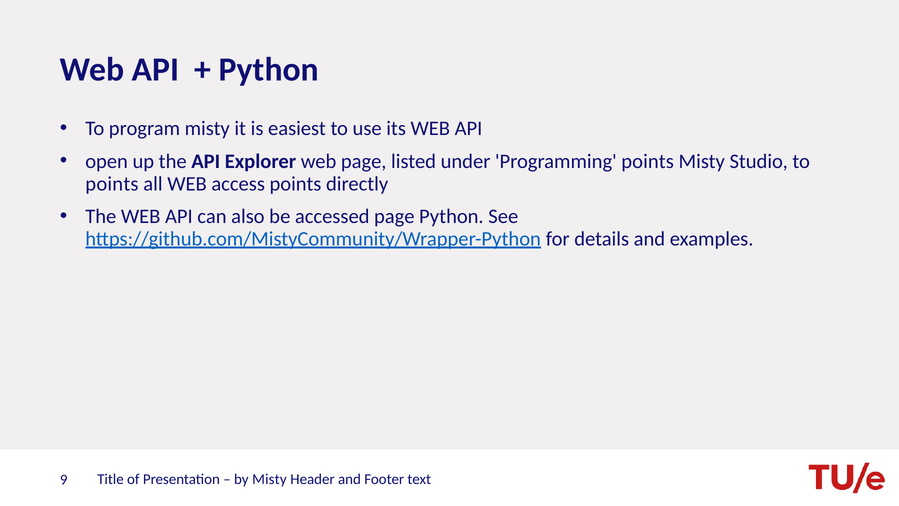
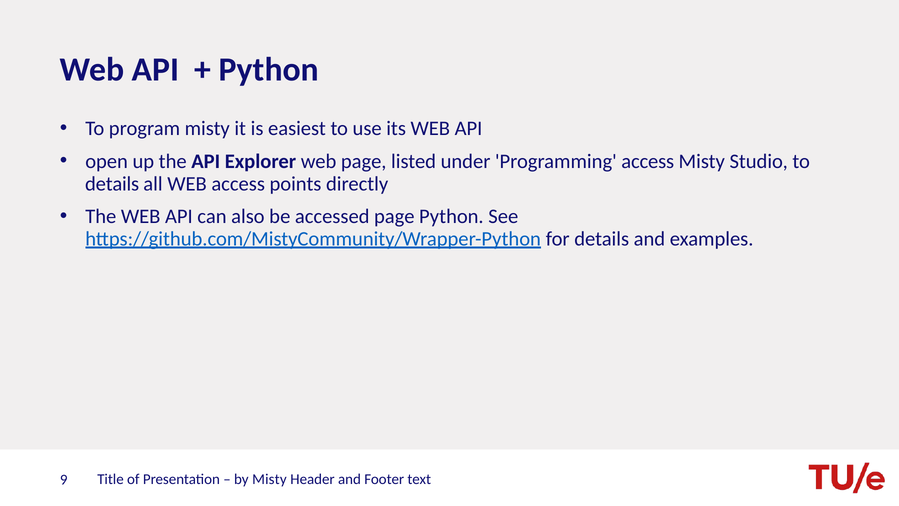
Programming points: points -> access
points at (112, 184): points -> details
